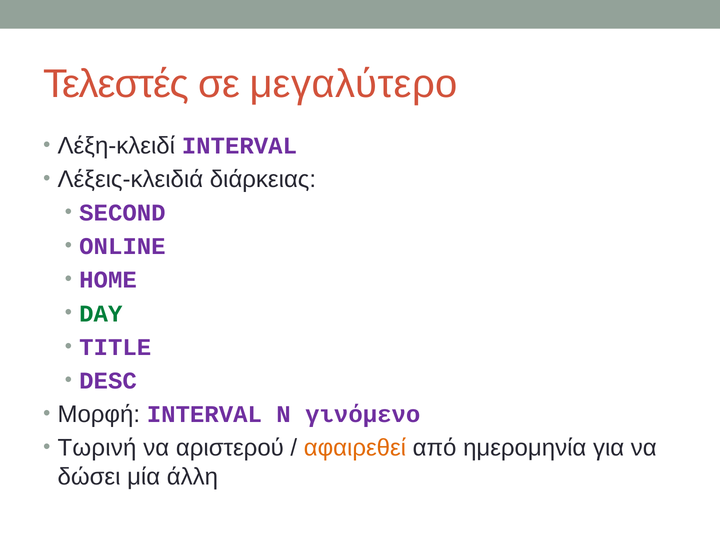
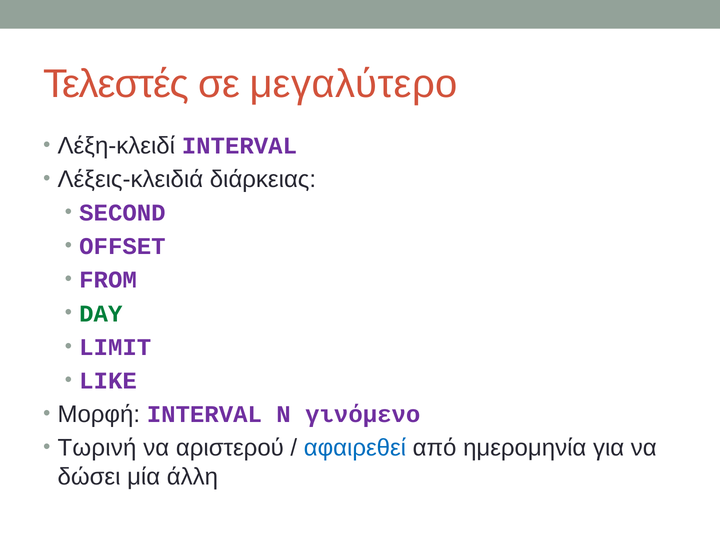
ONLINE: ONLINE -> OFFSET
HOME: HOME -> FROM
TITLE: TITLE -> LIMIT
DESC: DESC -> LIKE
αφαιρεθεί colour: orange -> blue
